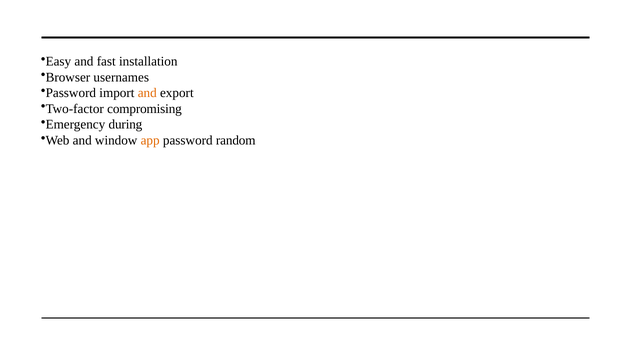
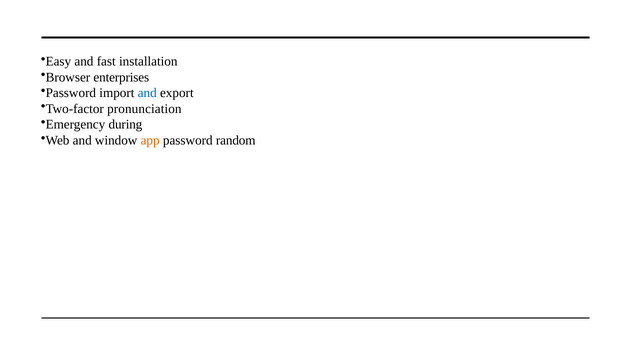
usernames: usernames -> enterprises
and at (147, 93) colour: orange -> blue
compromising: compromising -> pronunciation
